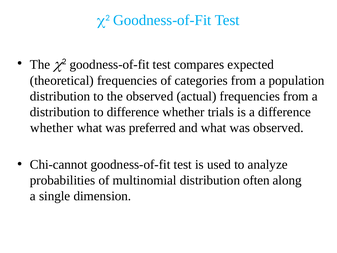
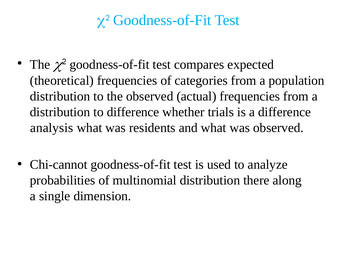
whether at (52, 128): whether -> analysis
preferred: preferred -> residents
often: often -> there
